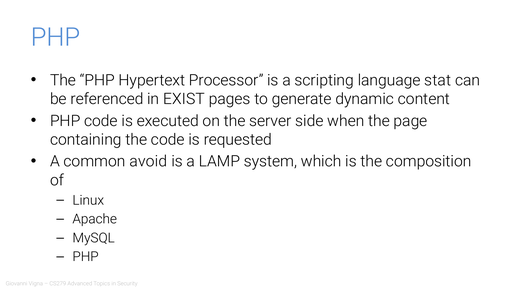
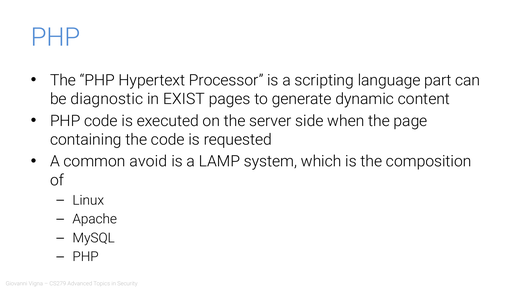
stat: stat -> part
referenced: referenced -> diagnostic
